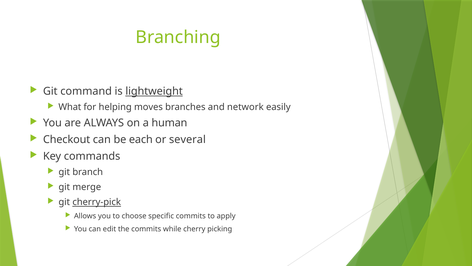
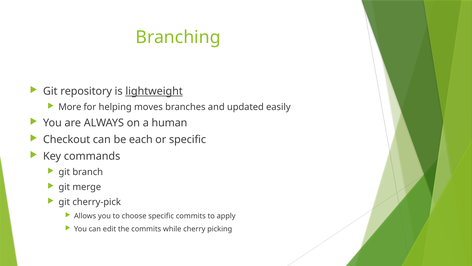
command: command -> repository
What: What -> More
network: network -> updated
or several: several -> specific
cherry-pick underline: present -> none
